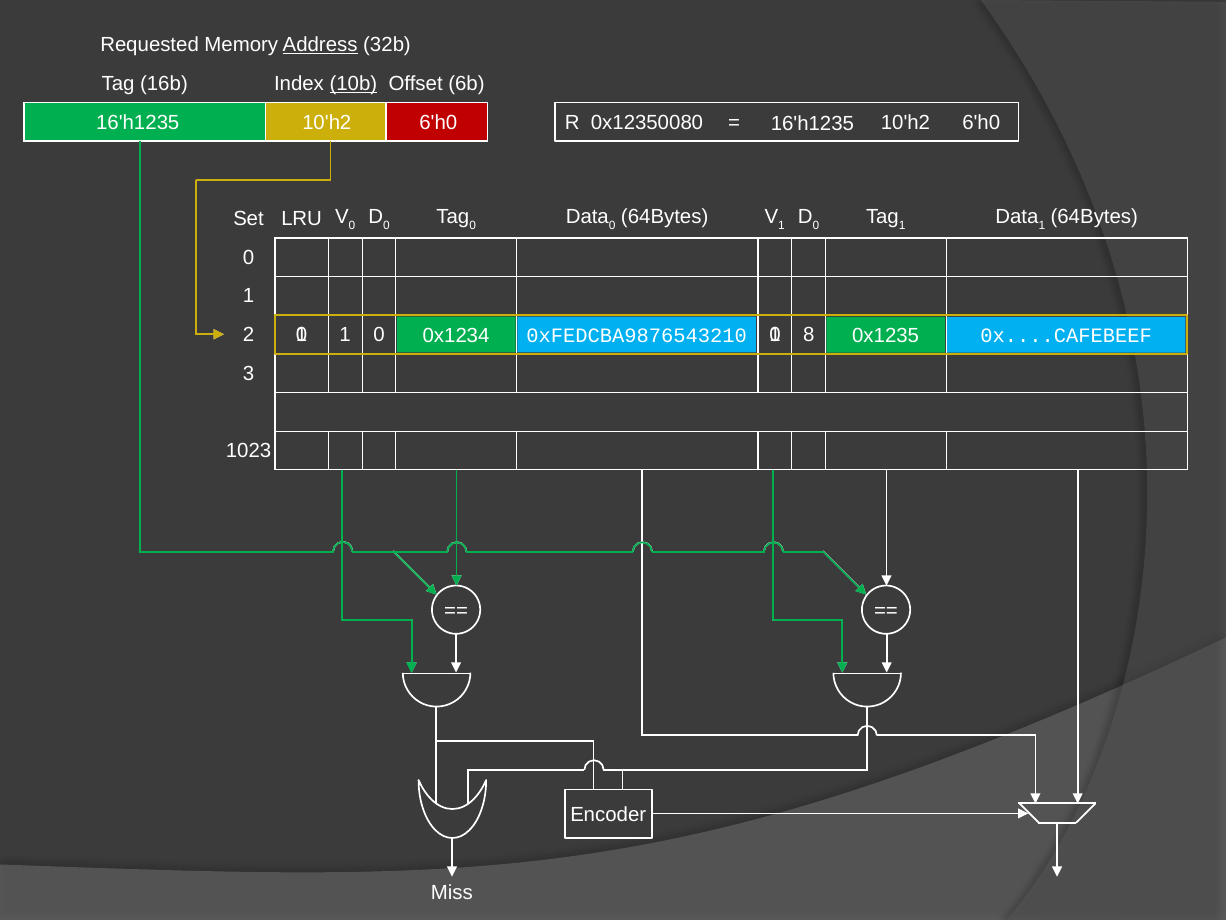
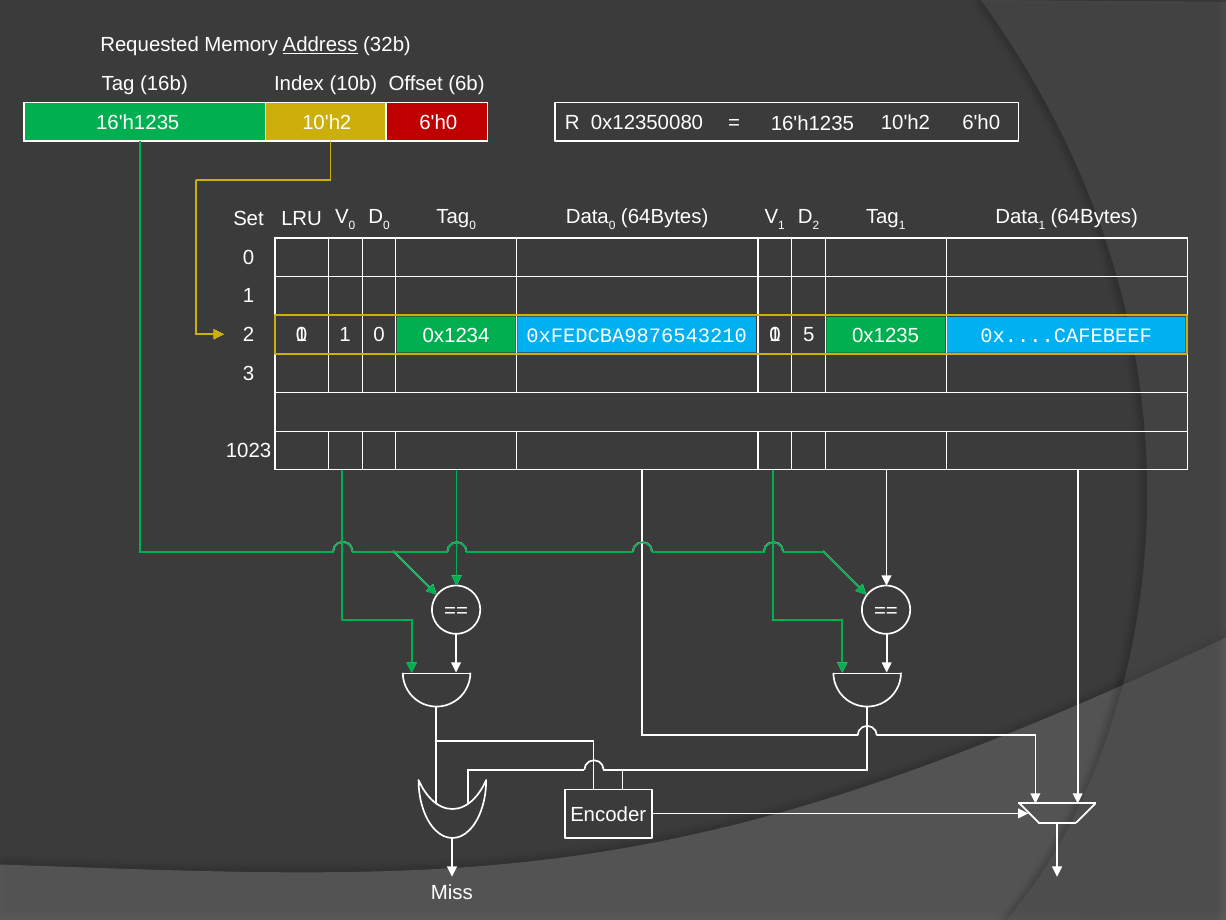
10b underline: present -> none
0 at (816, 225): 0 -> 2
8: 8 -> 5
